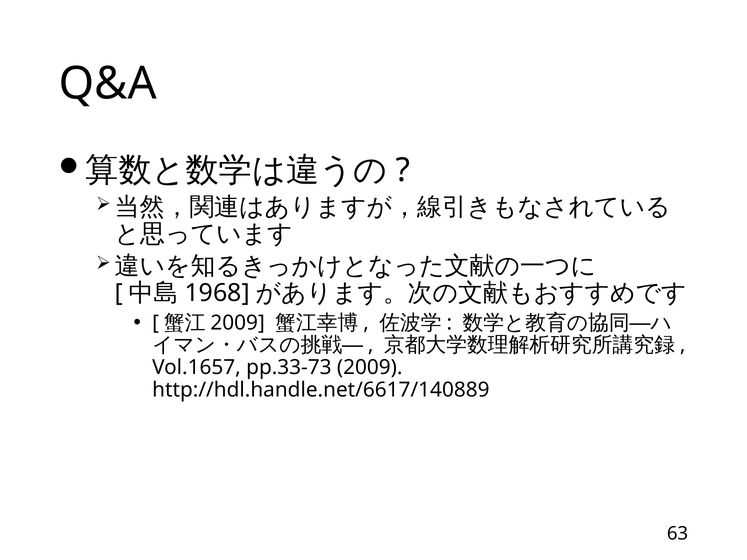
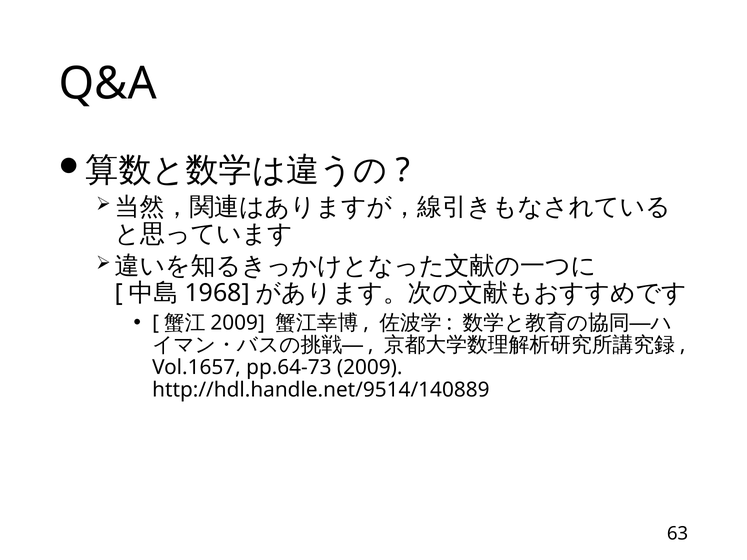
pp.33-73: pp.33-73 -> pp.64-73
http://hdl.handle.net/6617/140889: http://hdl.handle.net/6617/140889 -> http://hdl.handle.net/9514/140889
